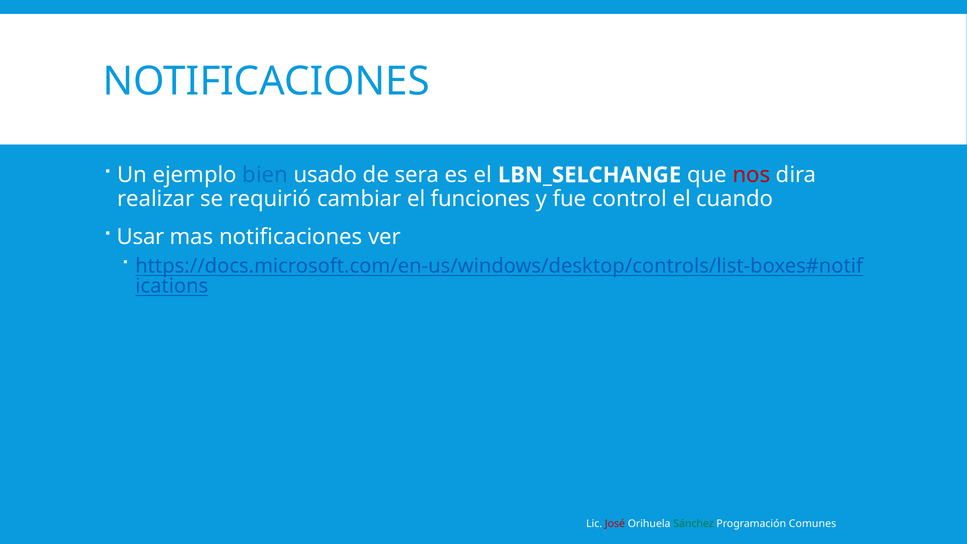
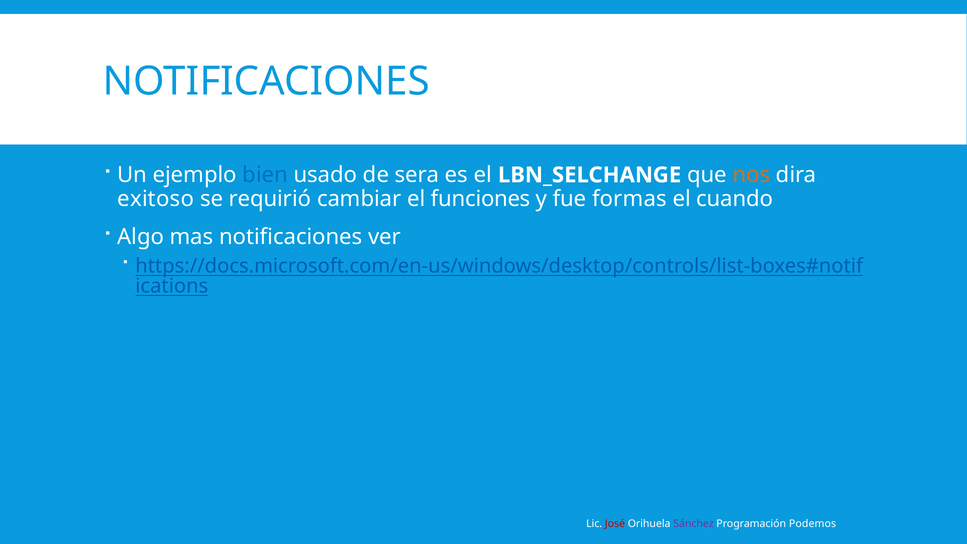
nos colour: red -> orange
realizar: realizar -> exitoso
control: control -> formas
Usar: Usar -> Algo
Sánchez colour: green -> purple
Comunes: Comunes -> Podemos
